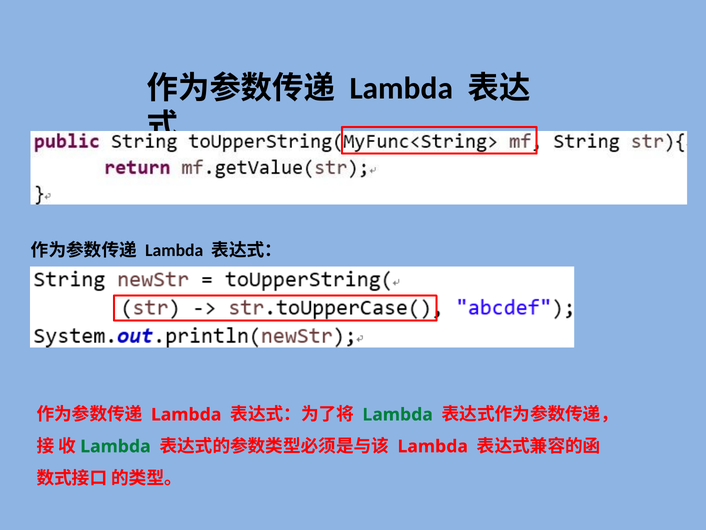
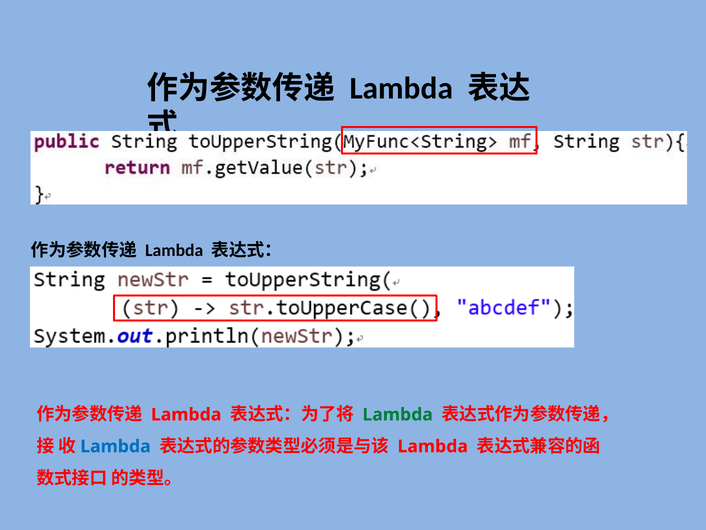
Lambda at (115, 446) colour: green -> blue
